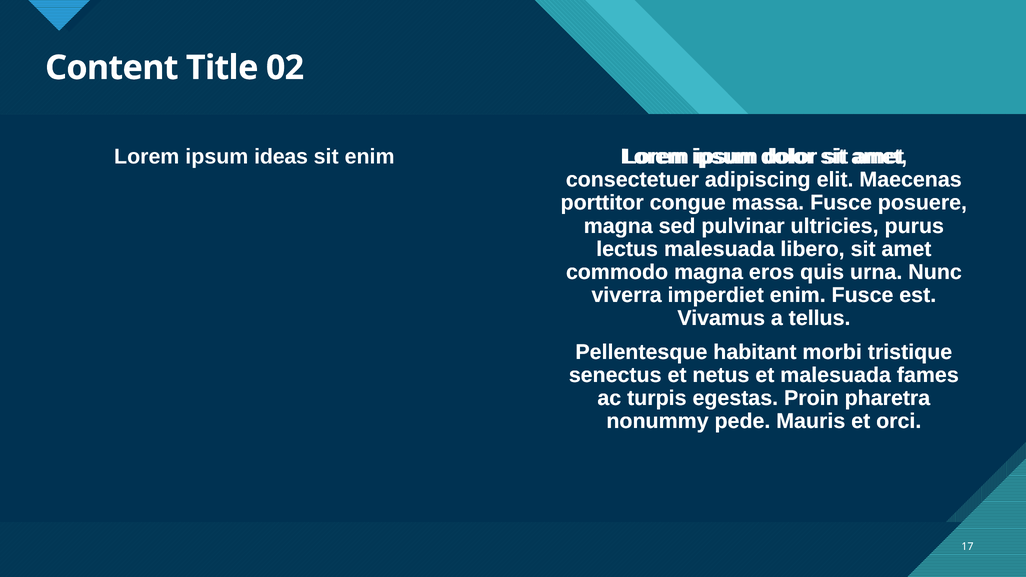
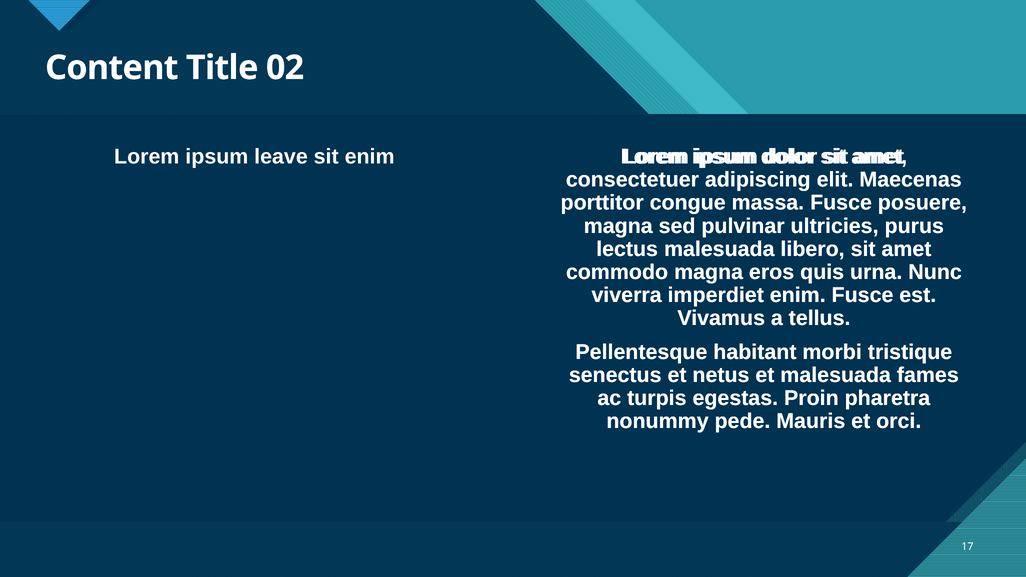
ideas: ideas -> leave
